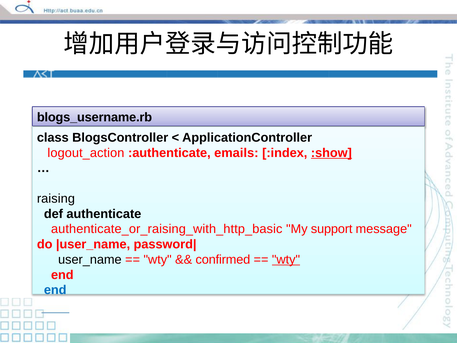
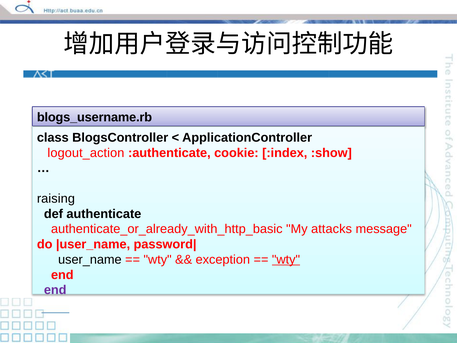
emails: emails -> cookie
:show underline: present -> none
authenticate_or_raising_with_http_basic: authenticate_or_raising_with_http_basic -> authenticate_or_already_with_http_basic
support: support -> attacks
confirmed: confirmed -> exception
end at (55, 290) colour: blue -> purple
